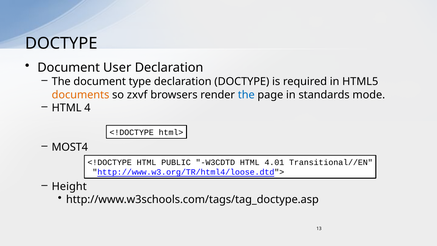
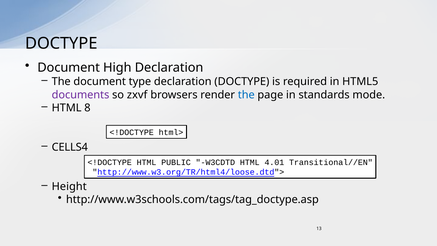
User: User -> High
documents colour: orange -> purple
4: 4 -> 8
MOST4: MOST4 -> CELLS4
